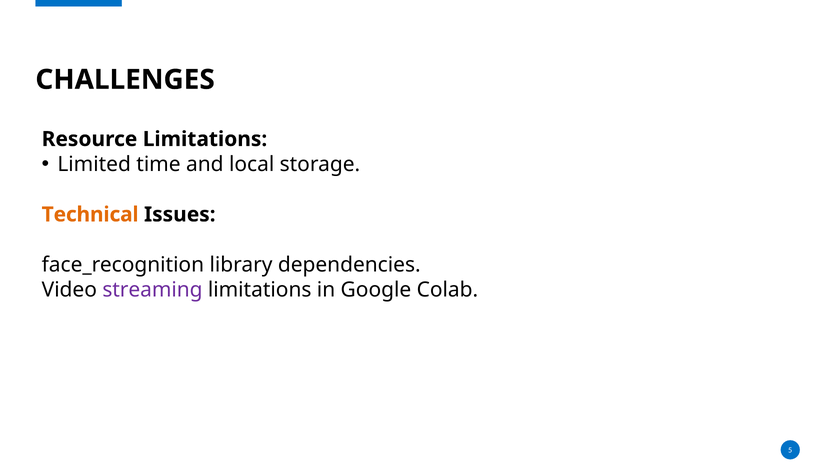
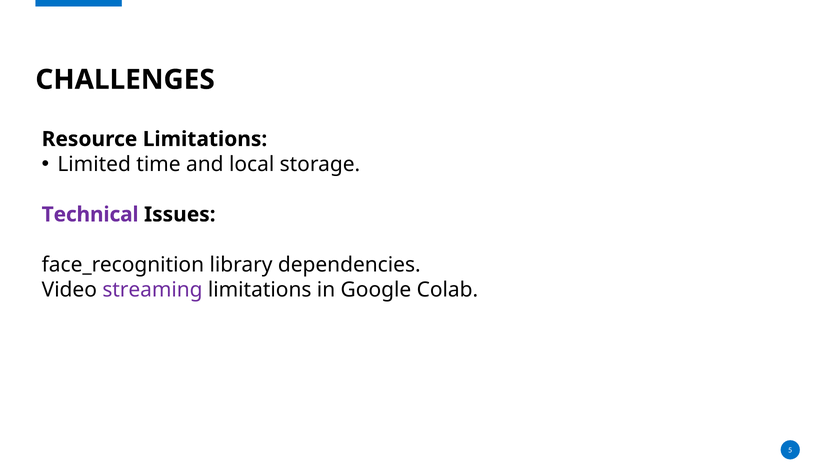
Technical colour: orange -> purple
